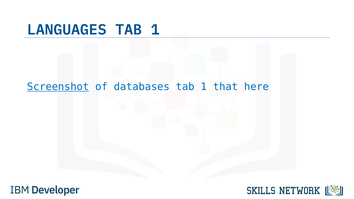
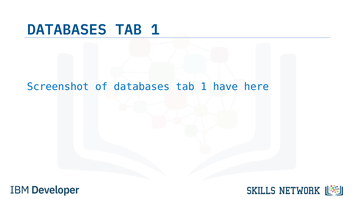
LANGUAGES at (67, 30): LANGUAGES -> DATABASES
Screenshot underline: present -> none
that: that -> have
